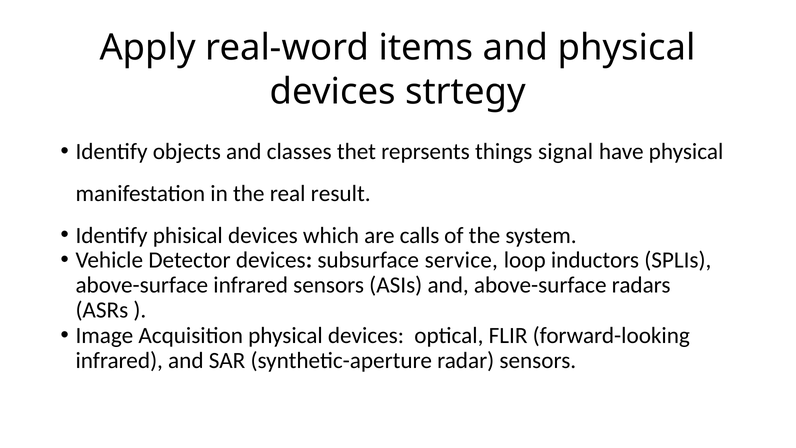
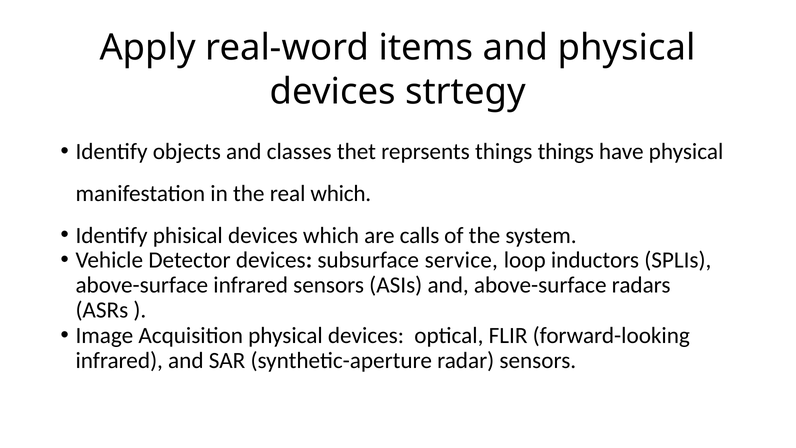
things signal: signal -> things
real result: result -> which
